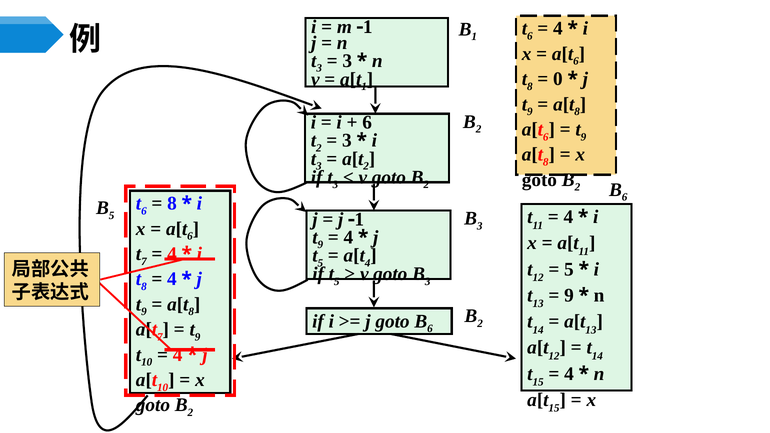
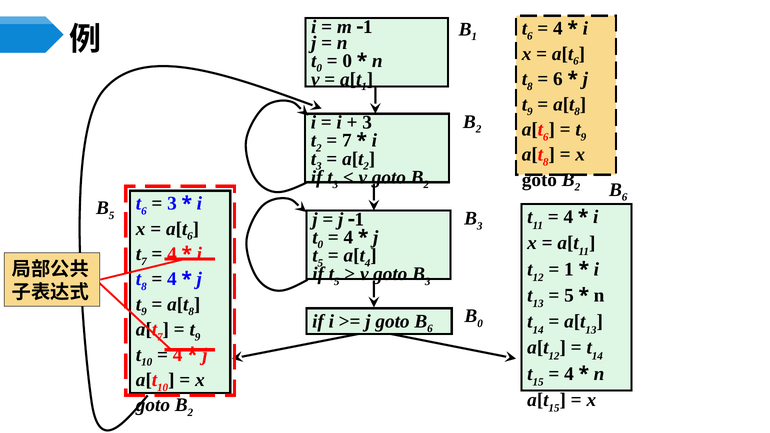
3 at (319, 68): 3 -> 0
3 at (347, 61): 3 -> 0
0 at (558, 79): 0 -> 6
6 at (367, 123): 6 -> 3
3 at (347, 141): 3 -> 7
8 at (172, 204): 8 -> 3
9 at (320, 245): 9 -> 0
5 at (569, 269): 5 -> 1
9 at (569, 295): 9 -> 5
2 at (480, 324): 2 -> 0
